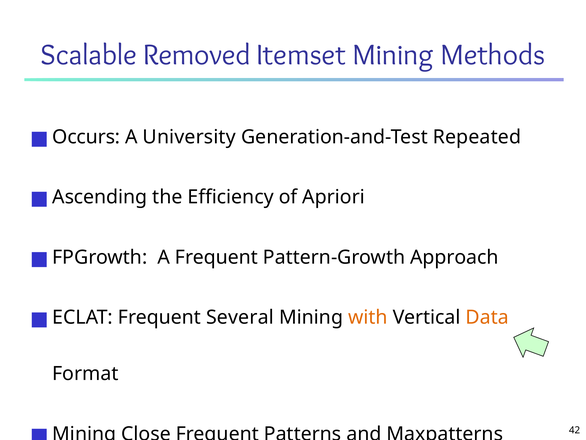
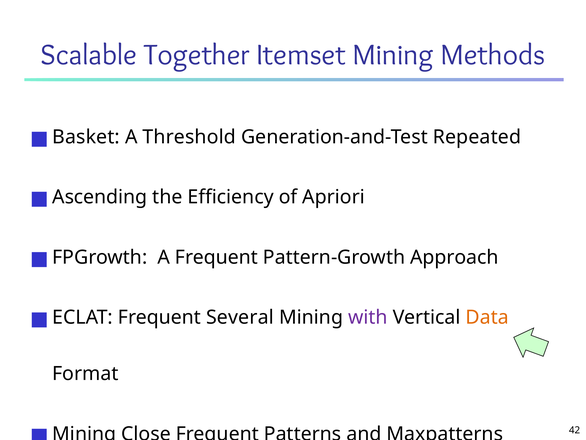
Removed: Removed -> Together
Occurs: Occurs -> Basket
University: University -> Threshold
with colour: orange -> purple
